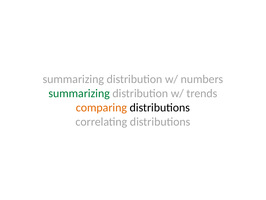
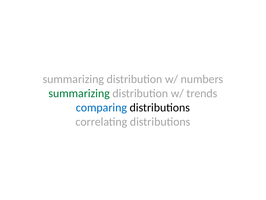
comparing colour: orange -> blue
